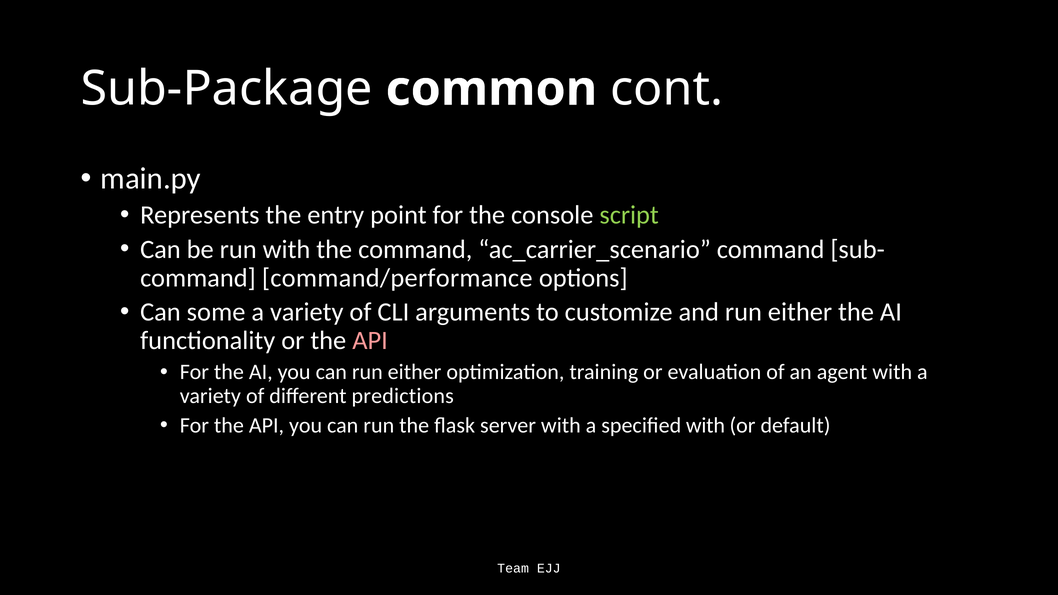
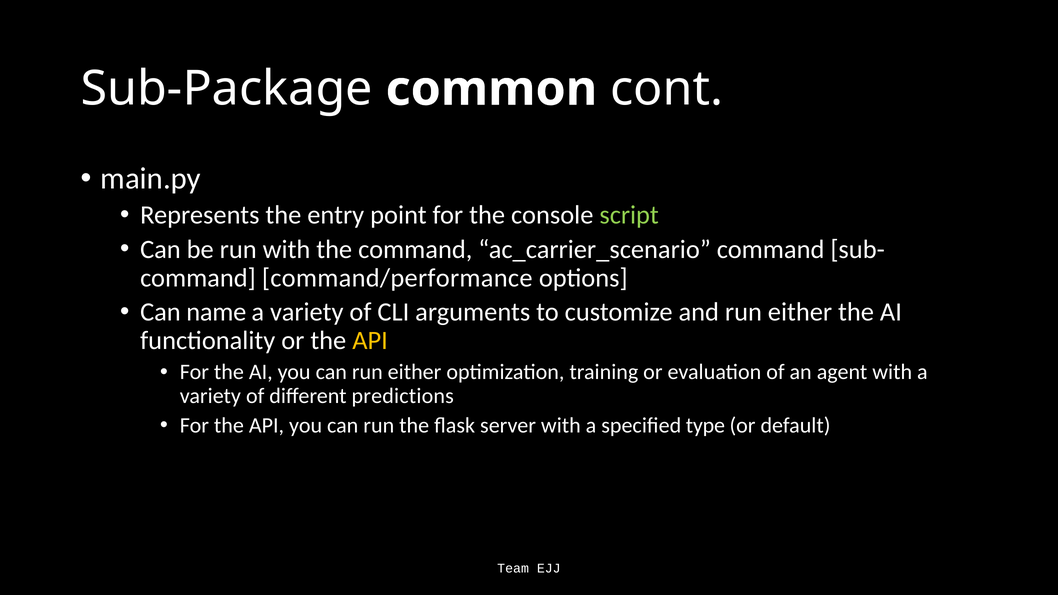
some: some -> name
API at (370, 340) colour: pink -> yellow
specified with: with -> type
